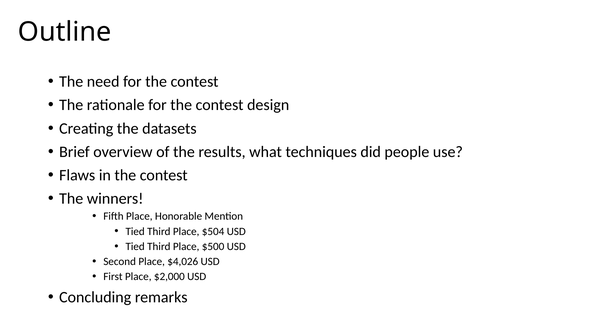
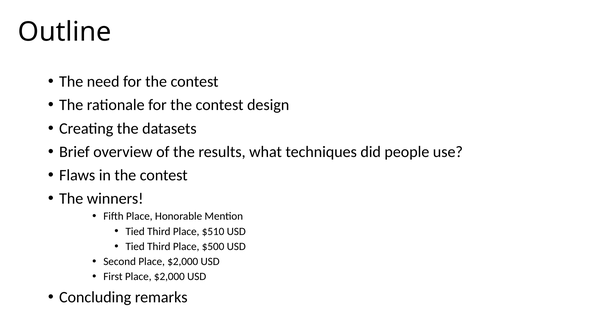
$504: $504 -> $510
Second Place $4,026: $4,026 -> $2,000
